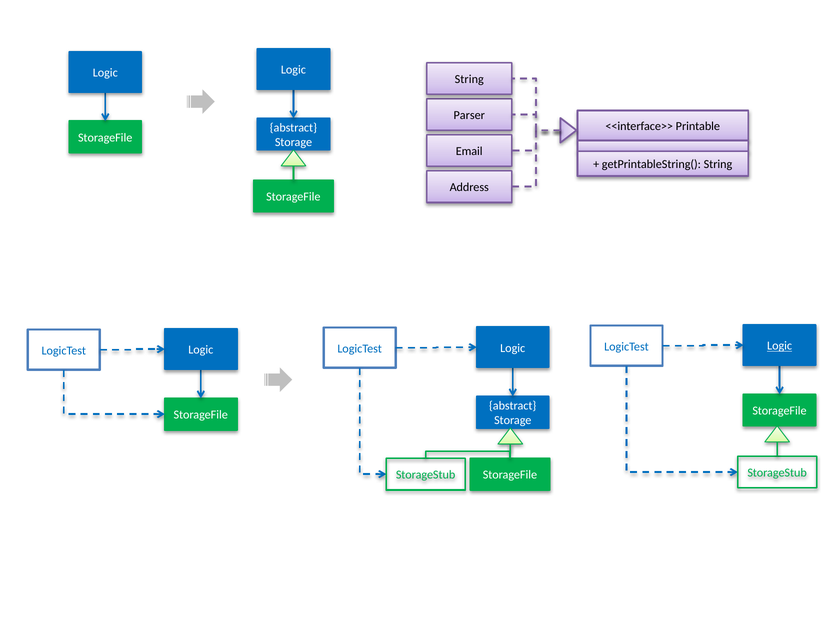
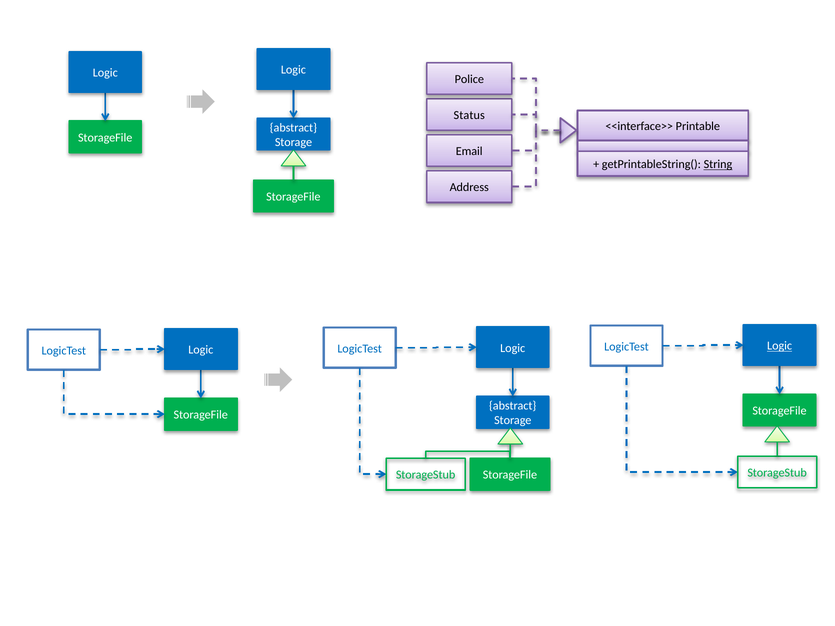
String at (469, 79): String -> Police
Parser: Parser -> Status
String at (718, 165) underline: none -> present
